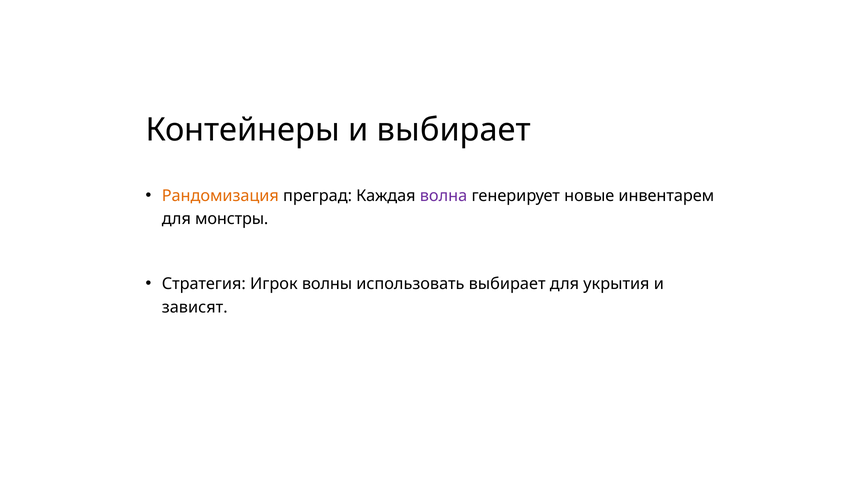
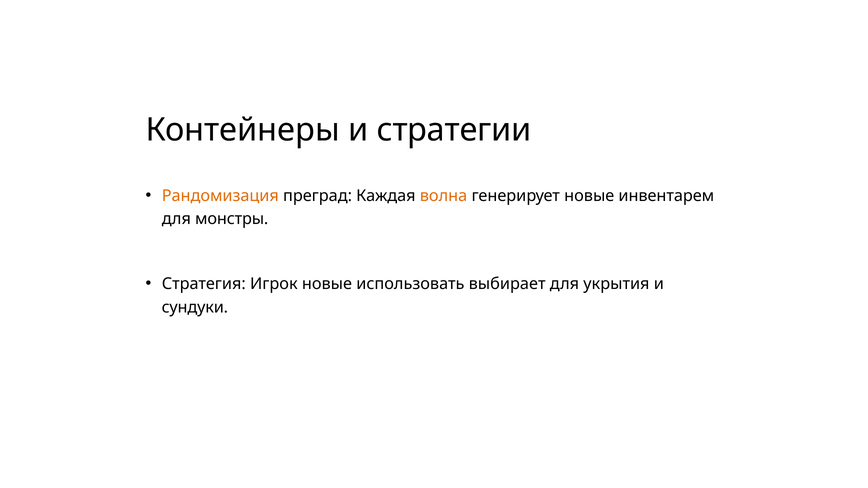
и выбирает: выбирает -> стратегии
волна colour: purple -> orange
Игрок волны: волны -> новые
зависят: зависят -> сундуки
